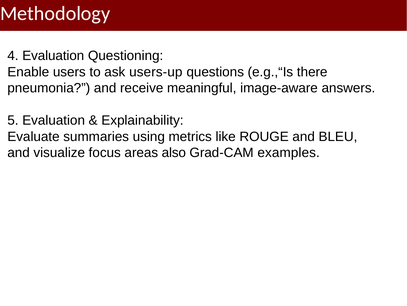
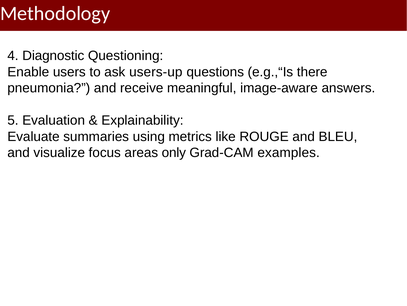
4 Evaluation: Evaluation -> Diagnostic
also: also -> only
